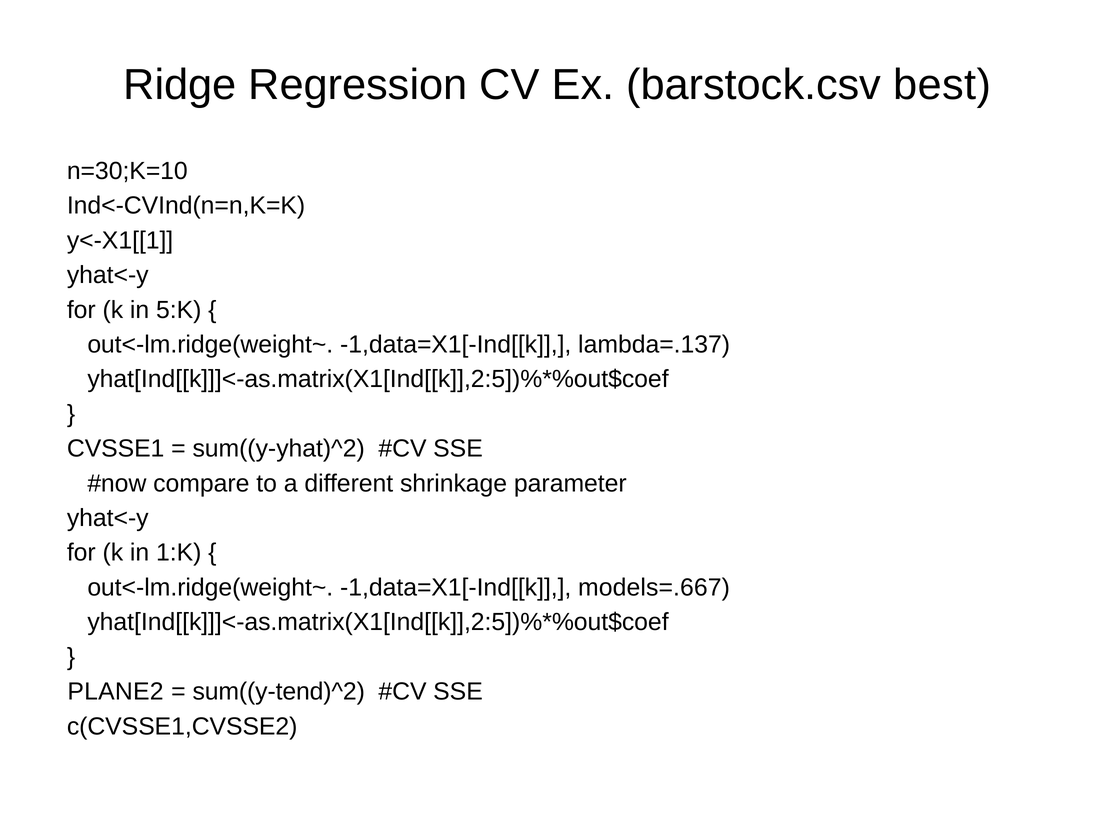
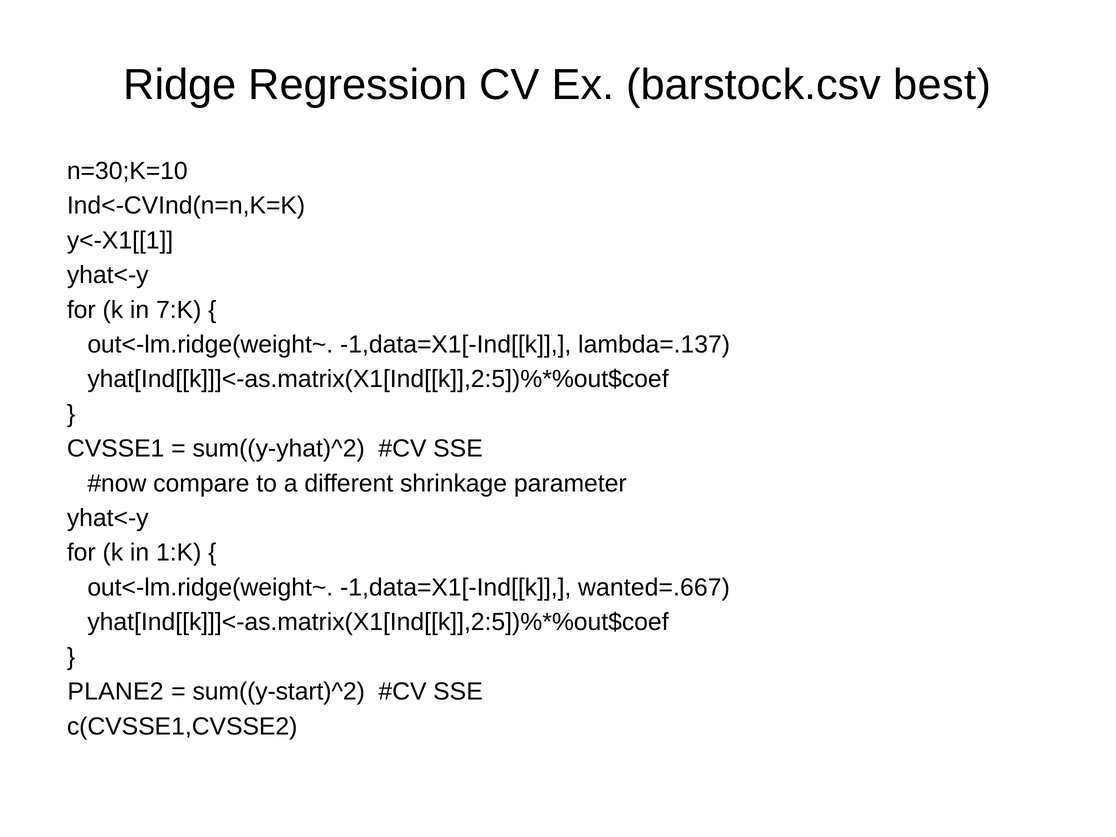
5:K: 5:K -> 7:K
models=.667: models=.667 -> wanted=.667
sum((y-tend)^2: sum((y-tend)^2 -> sum((y-start)^2
